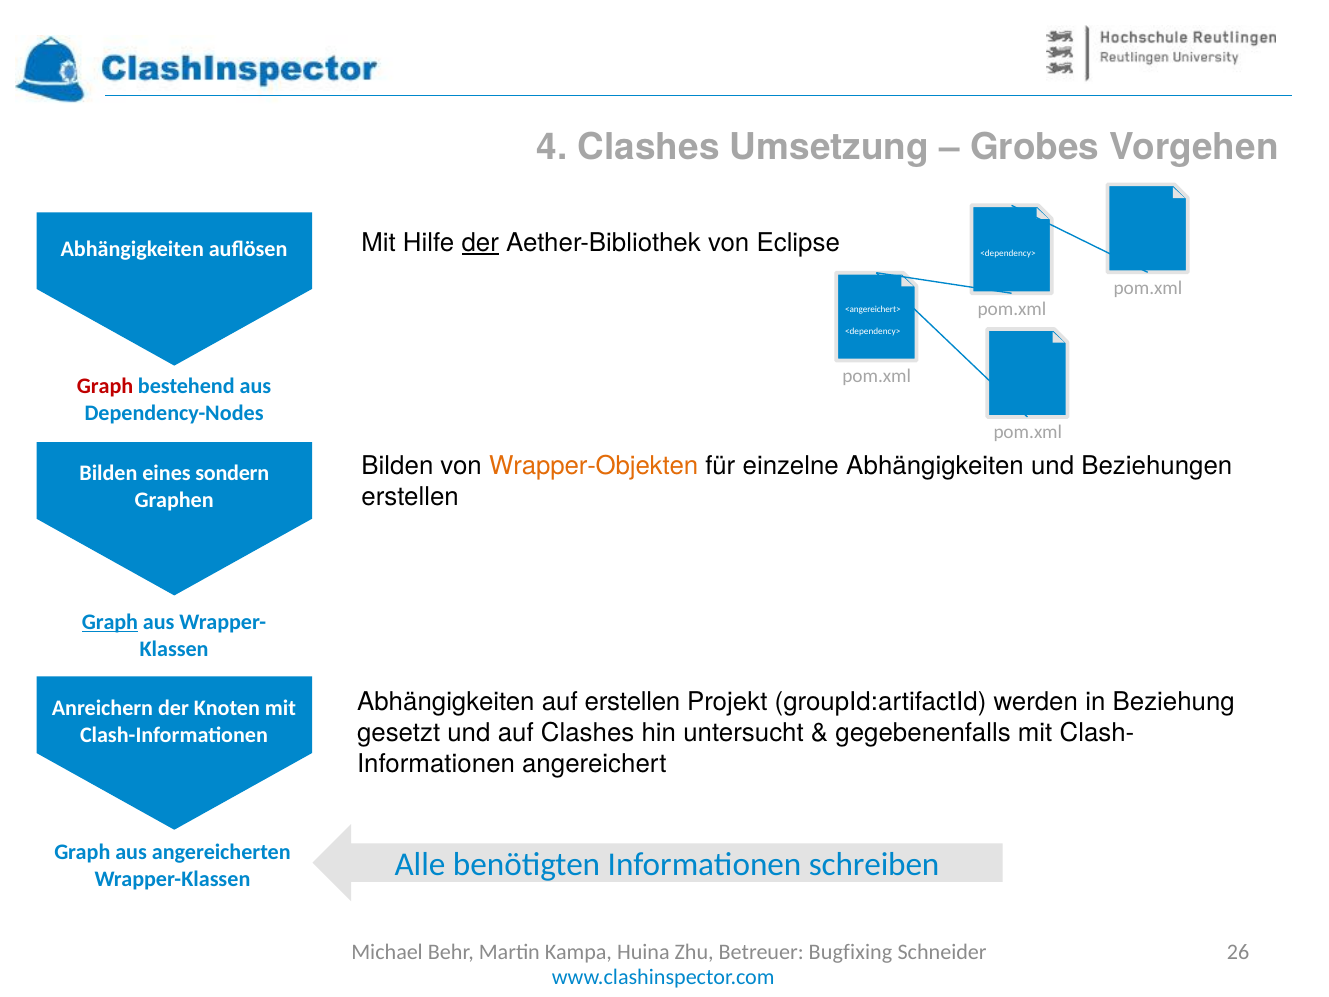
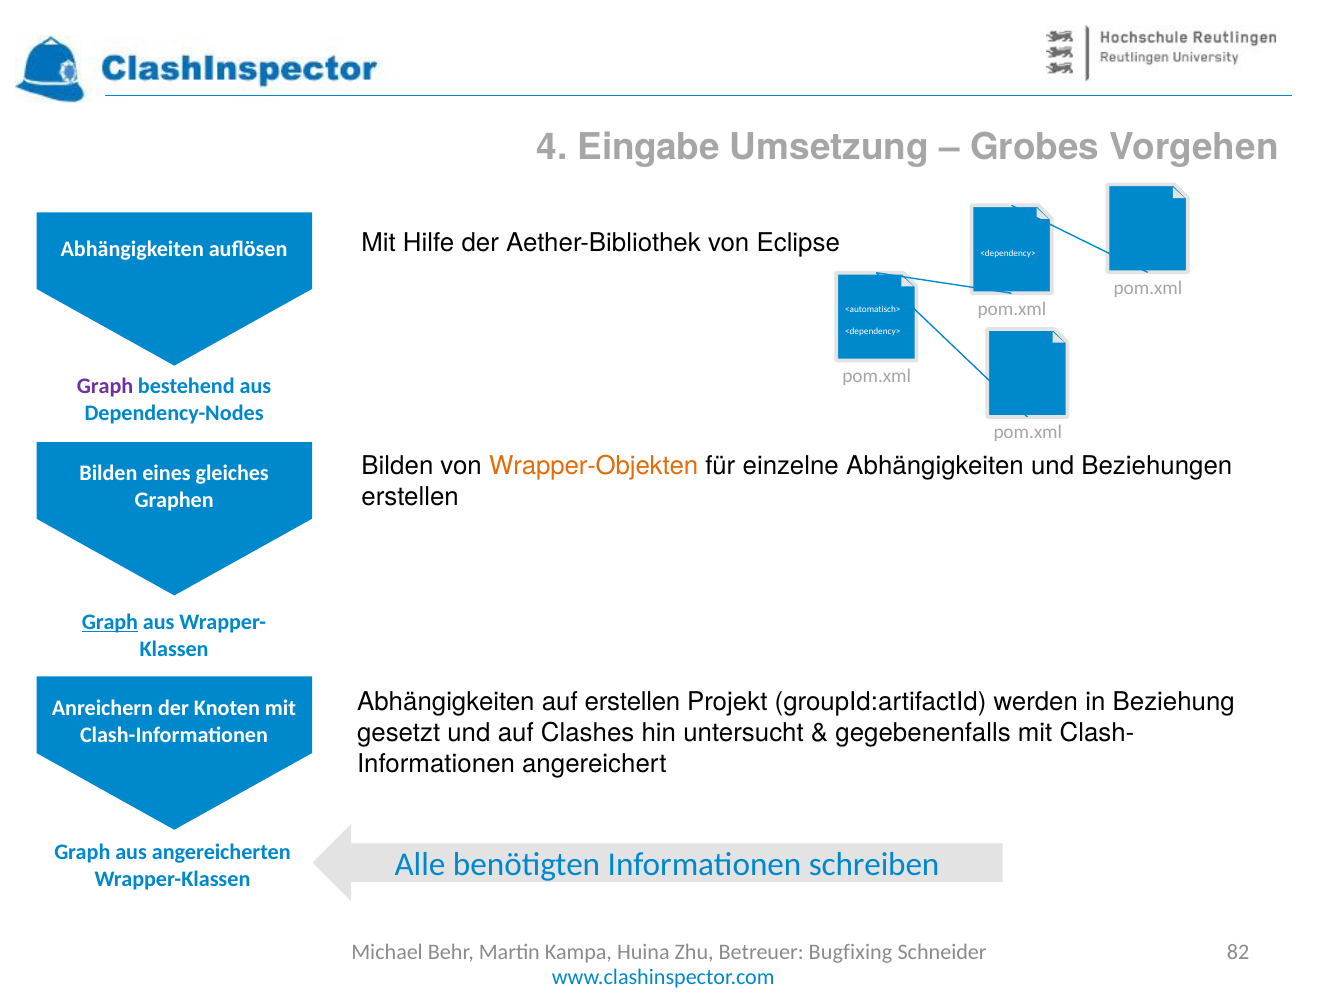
4 Clashes: Clashes -> Eingabe
der at (480, 243) underline: present -> none
<angereichert>: <angereichert> -> <automatisch>
Graph at (105, 386) colour: red -> purple
sondern: sondern -> gleiches
26: 26 -> 82
